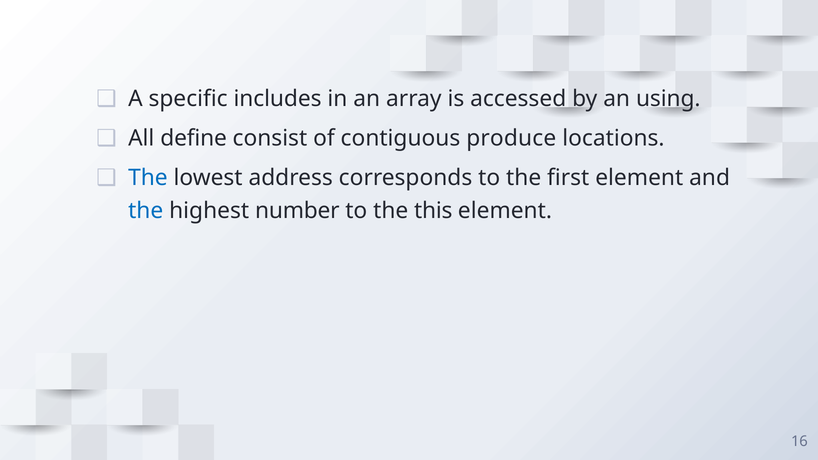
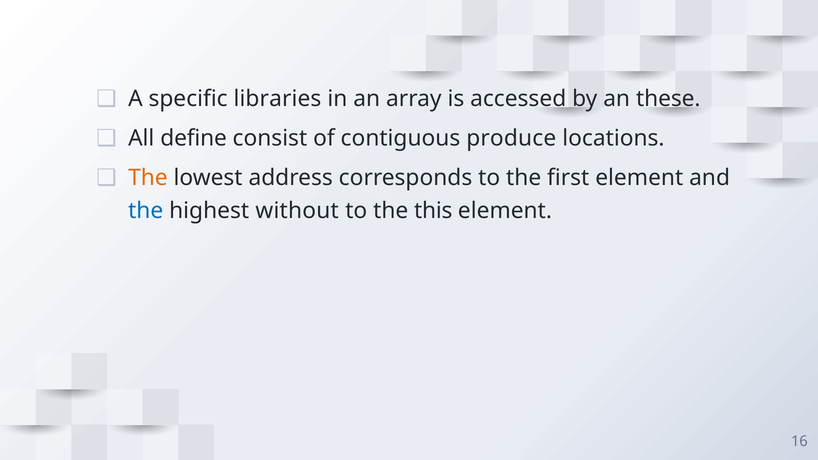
includes: includes -> libraries
using: using -> these
The at (148, 178) colour: blue -> orange
number: number -> without
